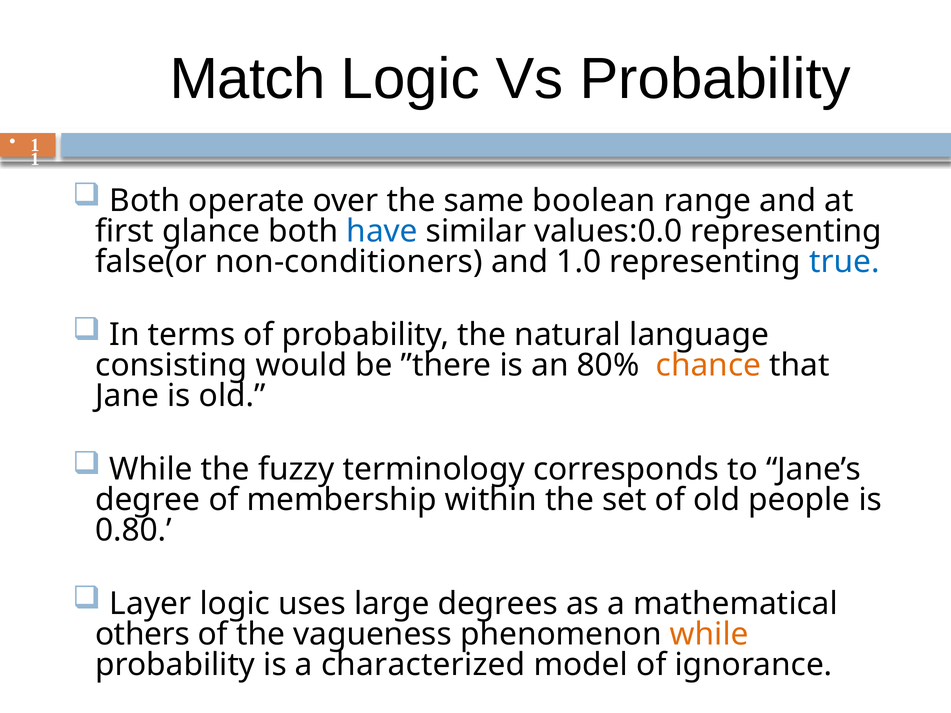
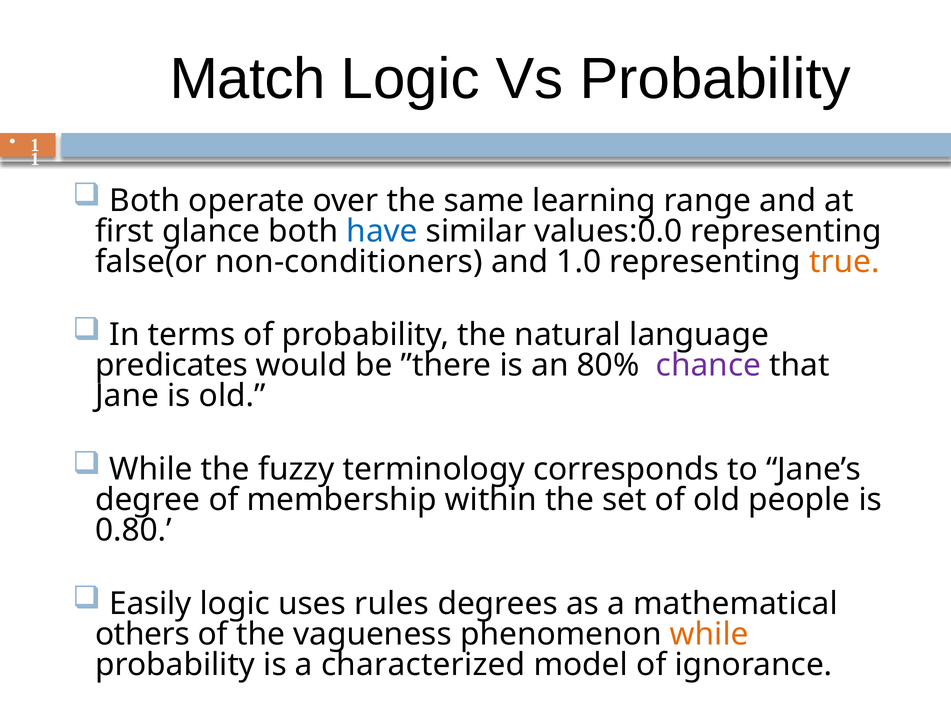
boolean: boolean -> learning
true colour: blue -> orange
consisting: consisting -> predicates
chance colour: orange -> purple
Layer: Layer -> Easily
large: large -> rules
